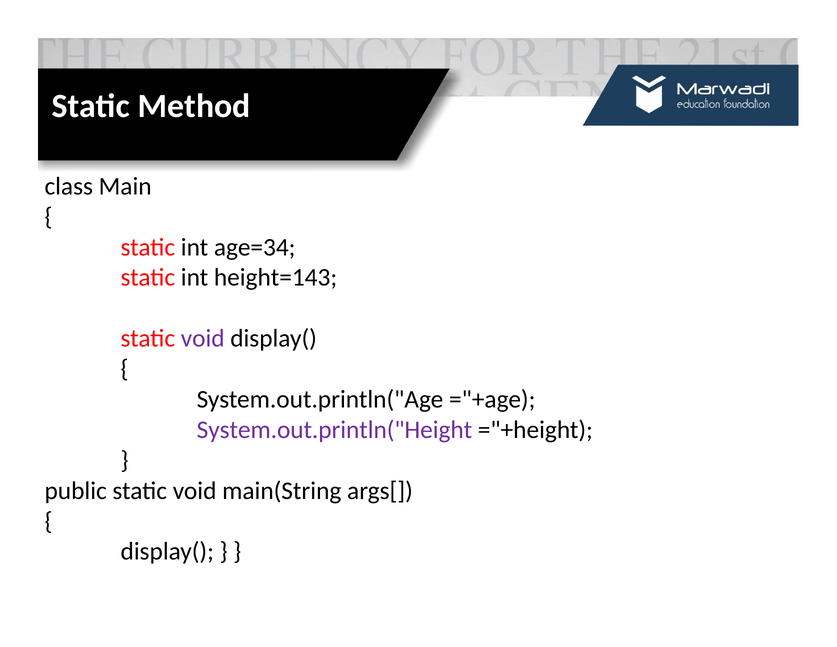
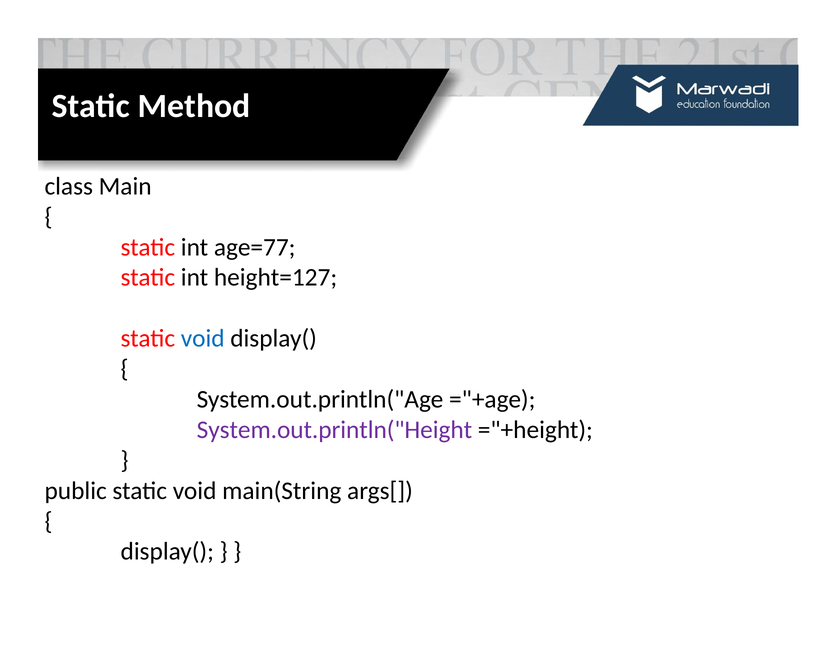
age=34: age=34 -> age=77
height=143: height=143 -> height=127
void at (203, 338) colour: purple -> blue
